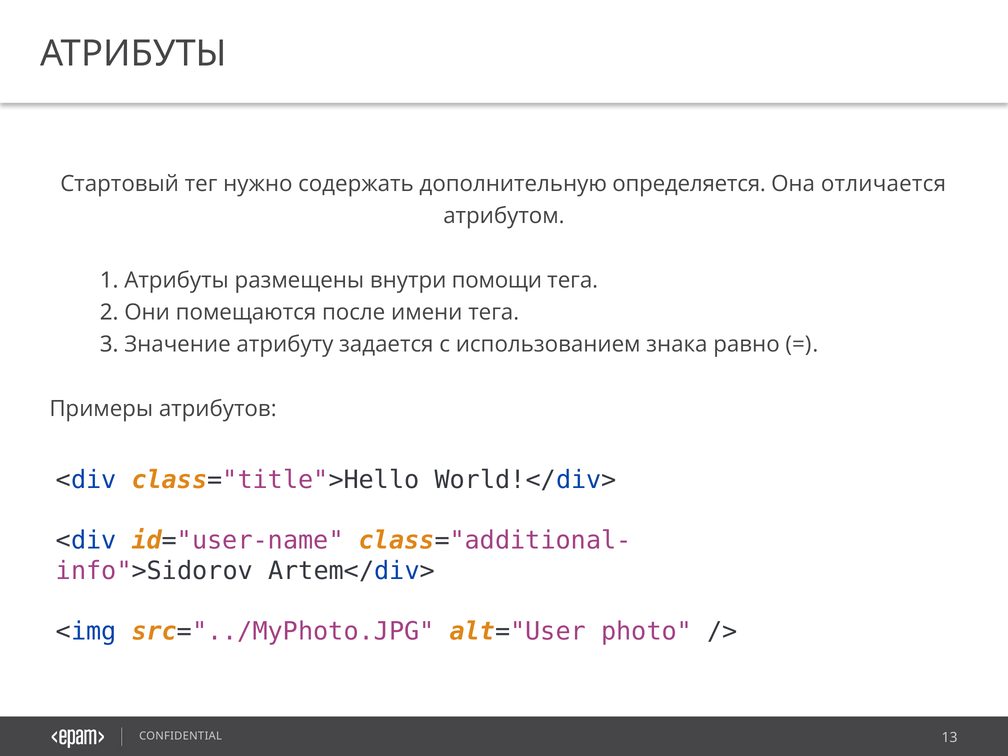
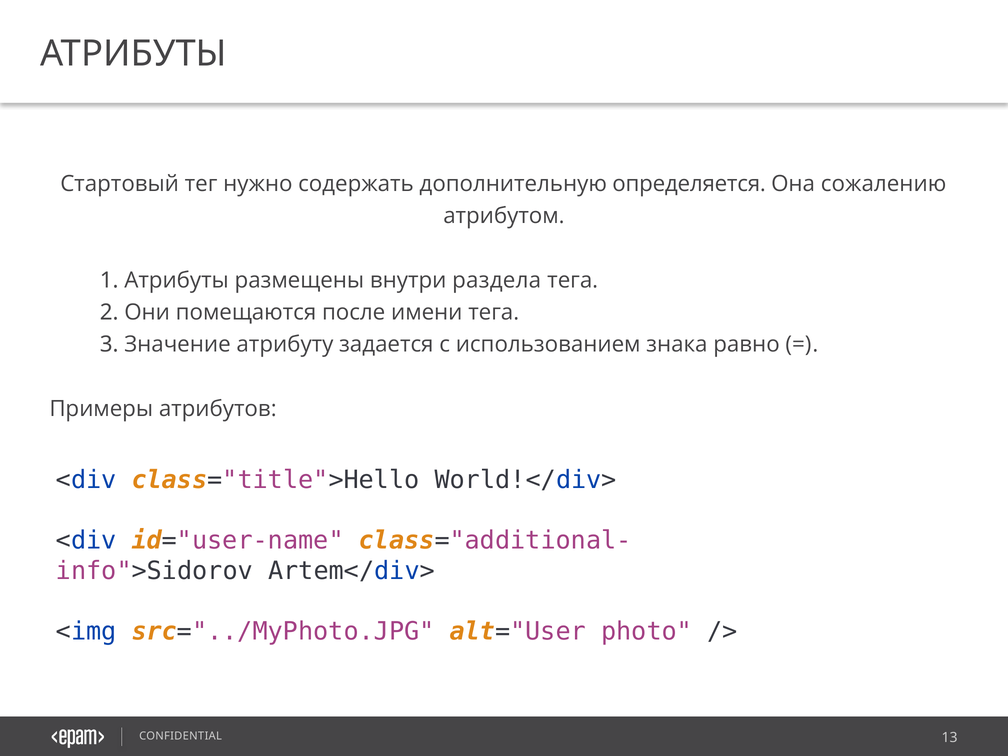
отличается: отличается -> сожалению
помощи: помощи -> раздела
